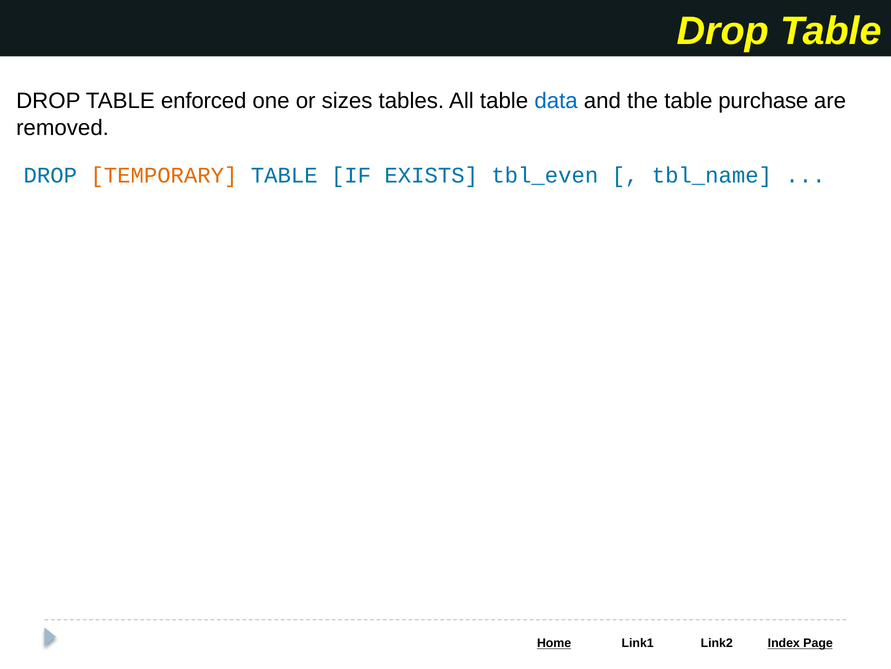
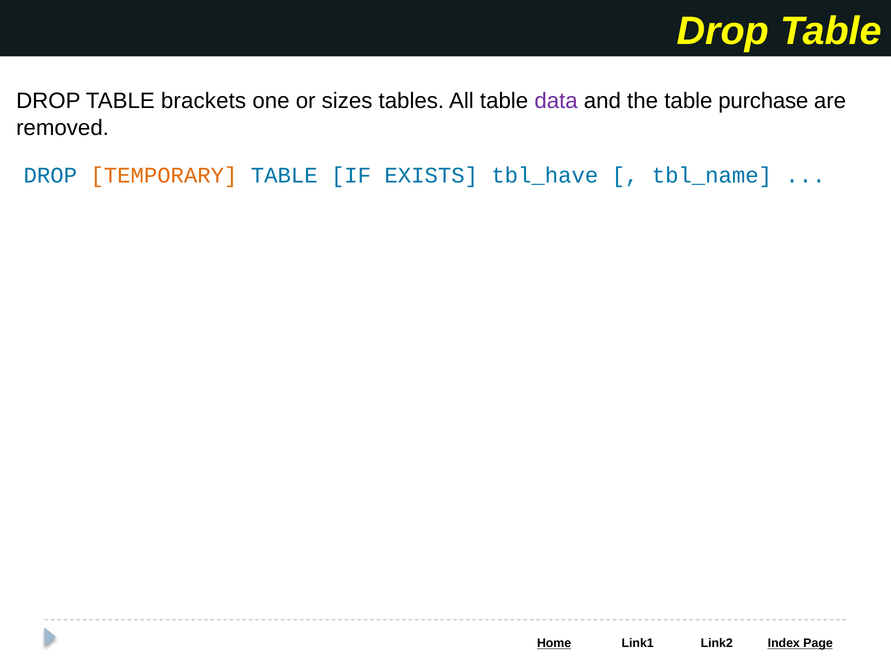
enforced: enforced -> brackets
data colour: blue -> purple
tbl_even: tbl_even -> tbl_have
